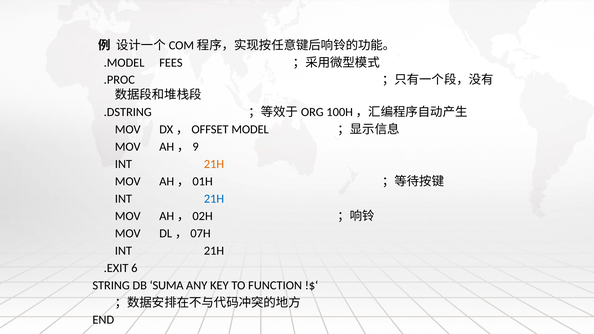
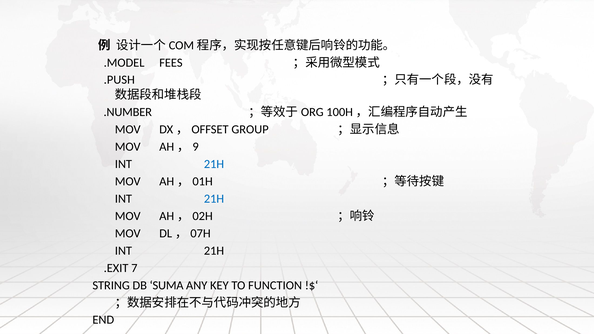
.PROC: .PROC -> .PUSH
.DSTRING: .DSTRING -> .NUMBER
MODEL: MODEL -> GROUP
21H at (214, 164) colour: orange -> blue
6: 6 -> 7
